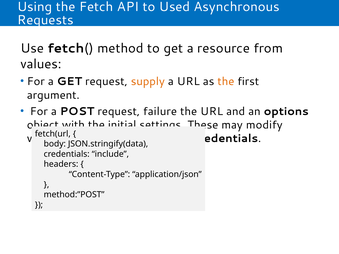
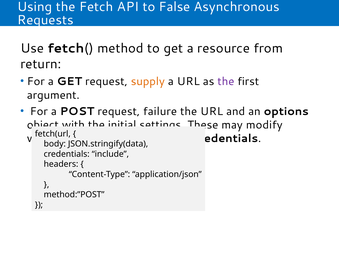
Used: Used -> False
values at (41, 64): values -> return
the at (226, 82) colour: orange -> purple
